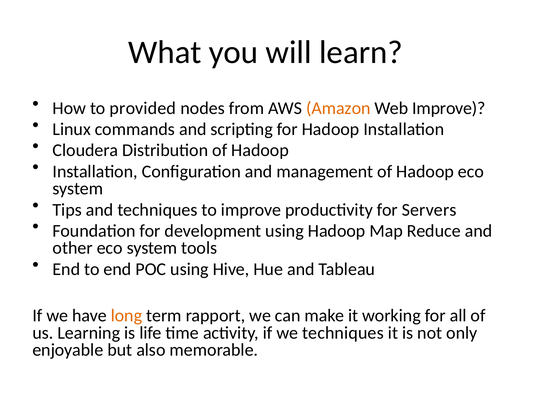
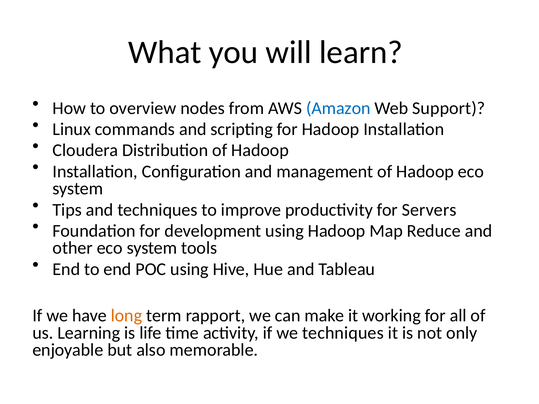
provided: provided -> overview
Amazon colour: orange -> blue
Web Improve: Improve -> Support
